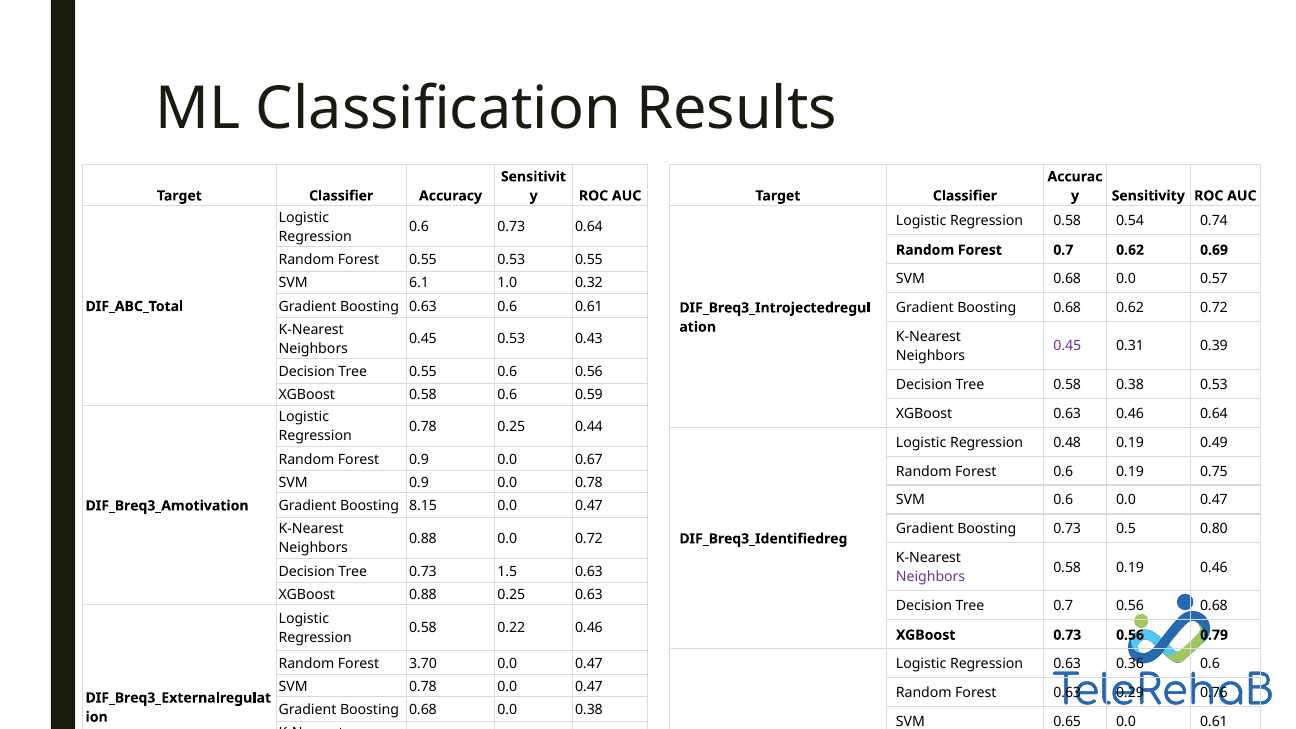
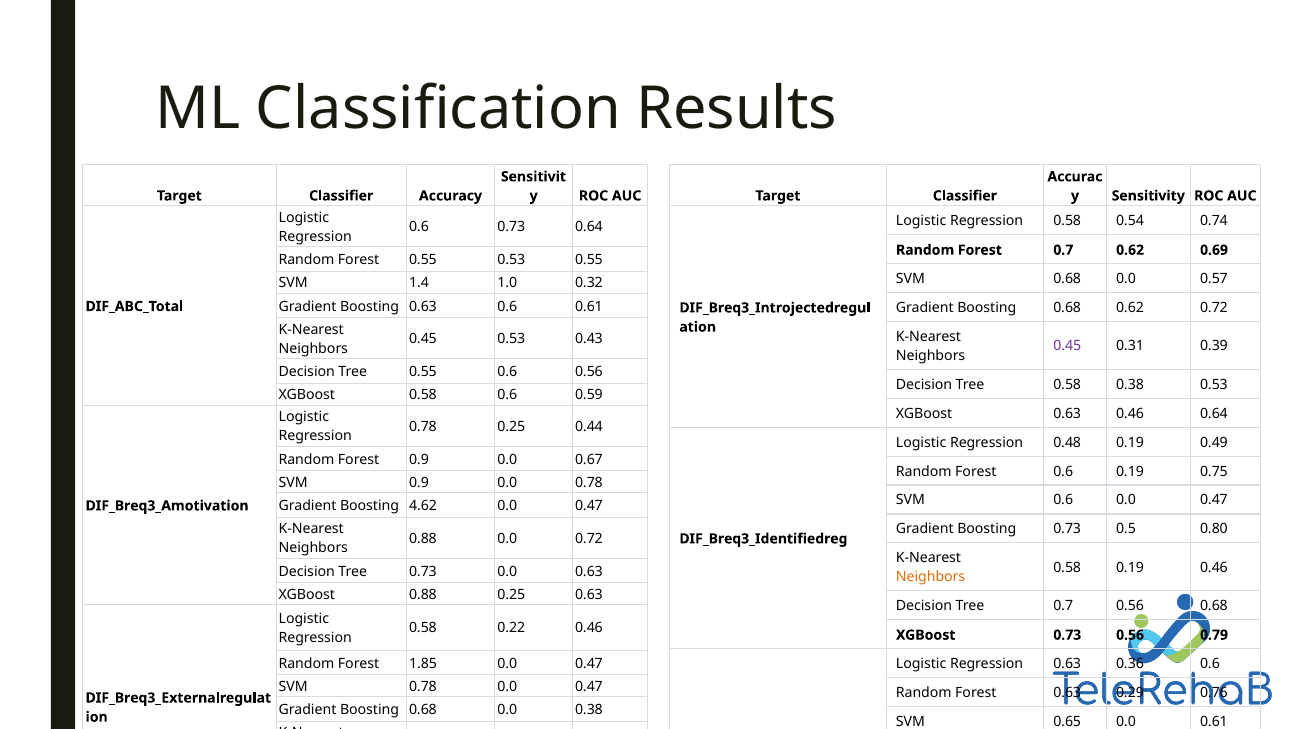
6.1: 6.1 -> 1.4
8.15: 8.15 -> 4.62
0.73 1.5: 1.5 -> 0.0
Neighbors at (931, 577) colour: purple -> orange
3.70: 3.70 -> 1.85
